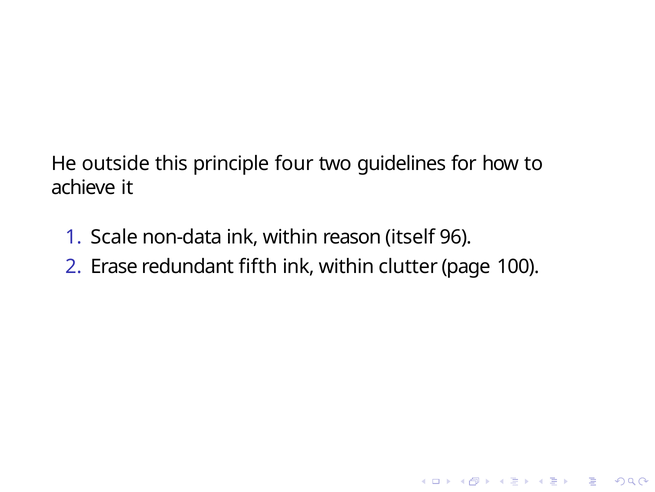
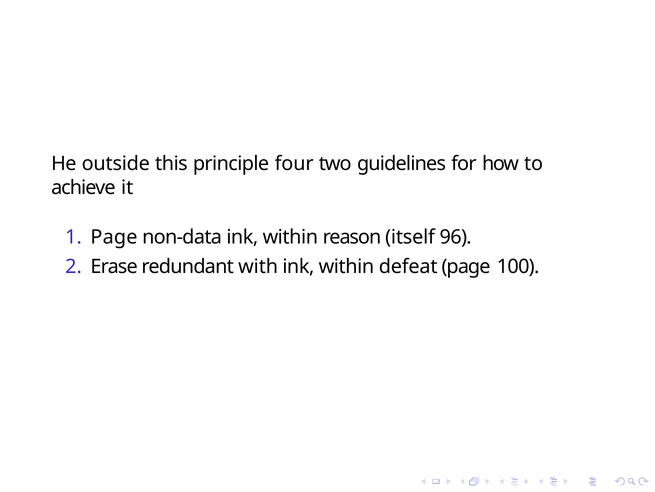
Scale at (114, 237): Scale -> Page
fifth: fifth -> with
clutter: clutter -> defeat
